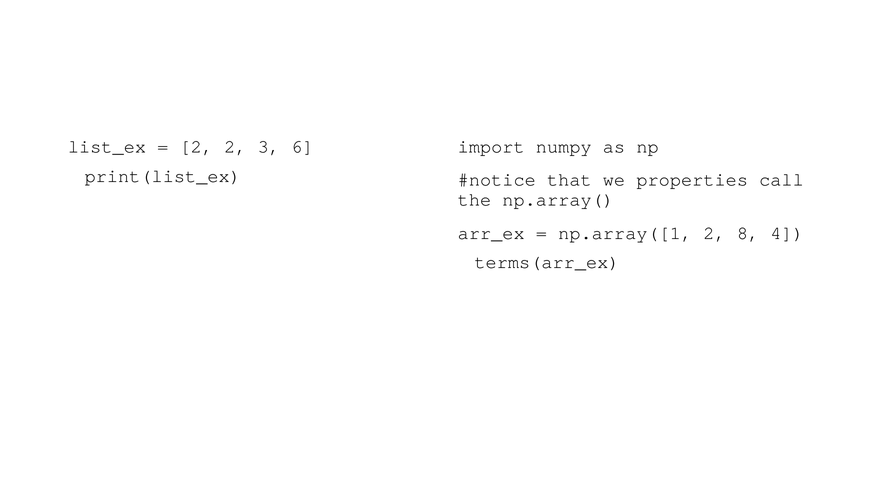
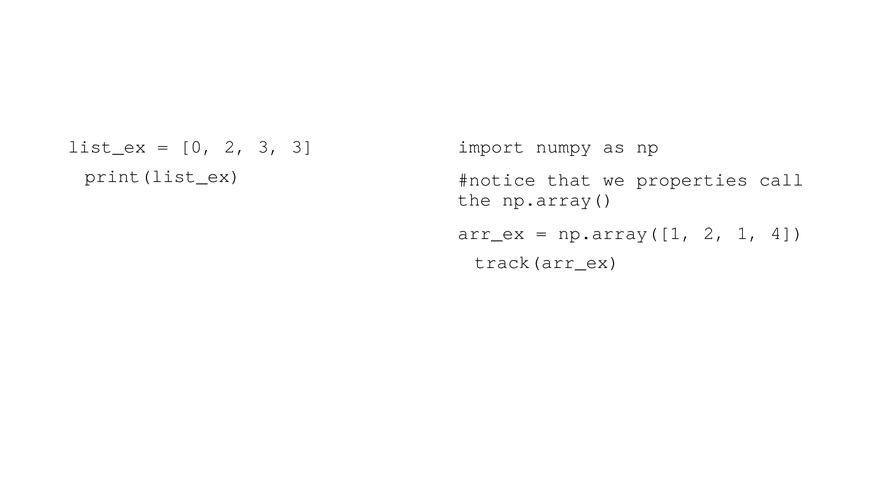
2 at (196, 147): 2 -> 0
3 6: 6 -> 3
8: 8 -> 1
terms(arr_ex: terms(arr_ex -> track(arr_ex
